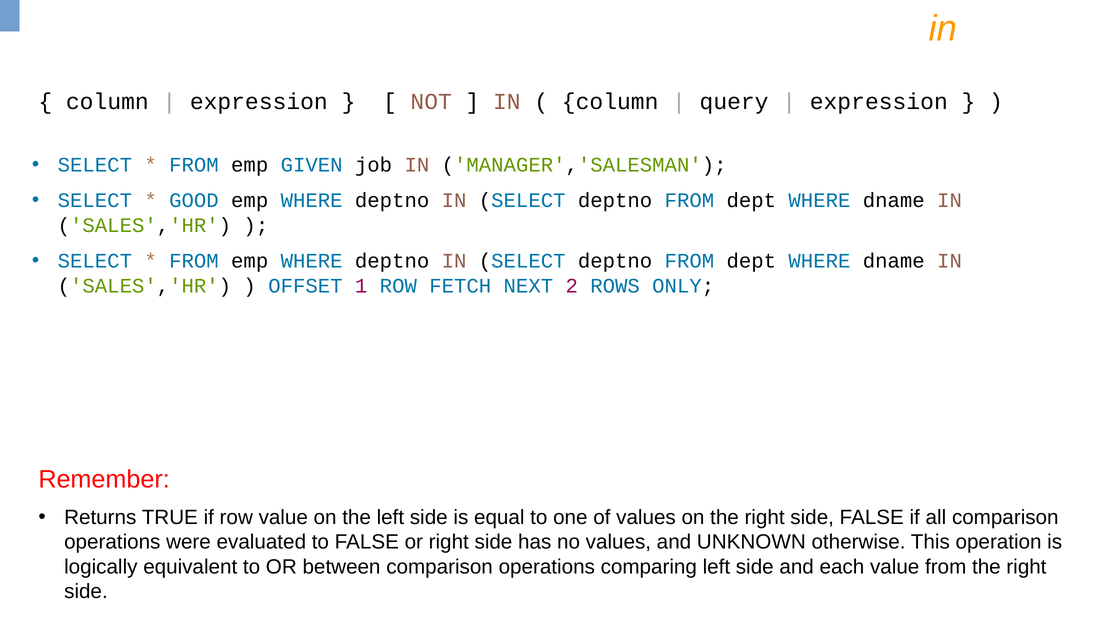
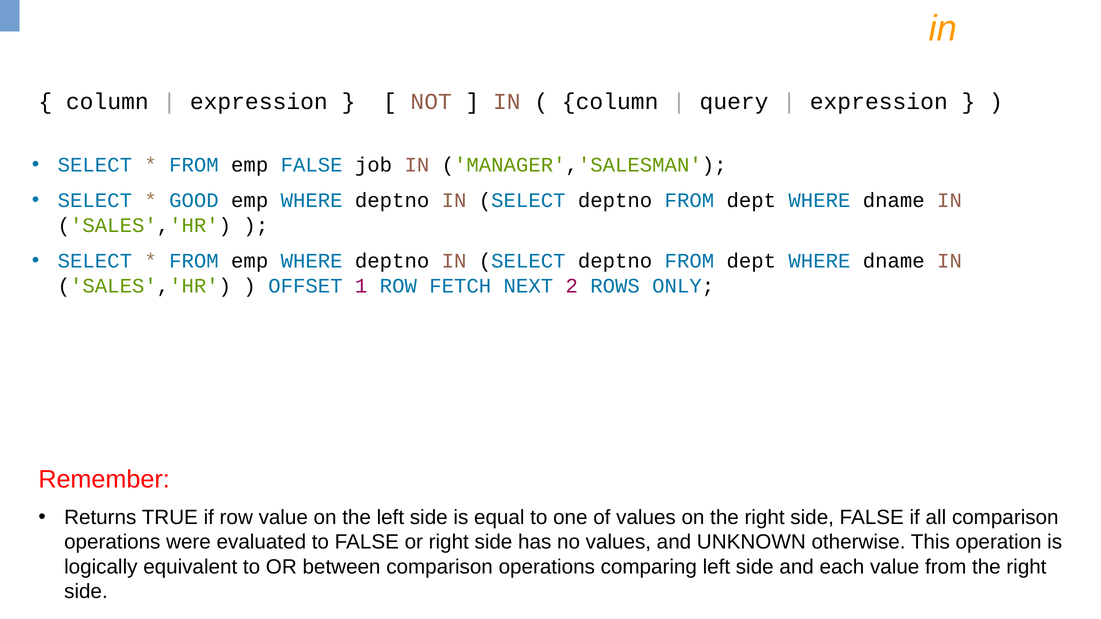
emp GIVEN: GIVEN -> FALSE
